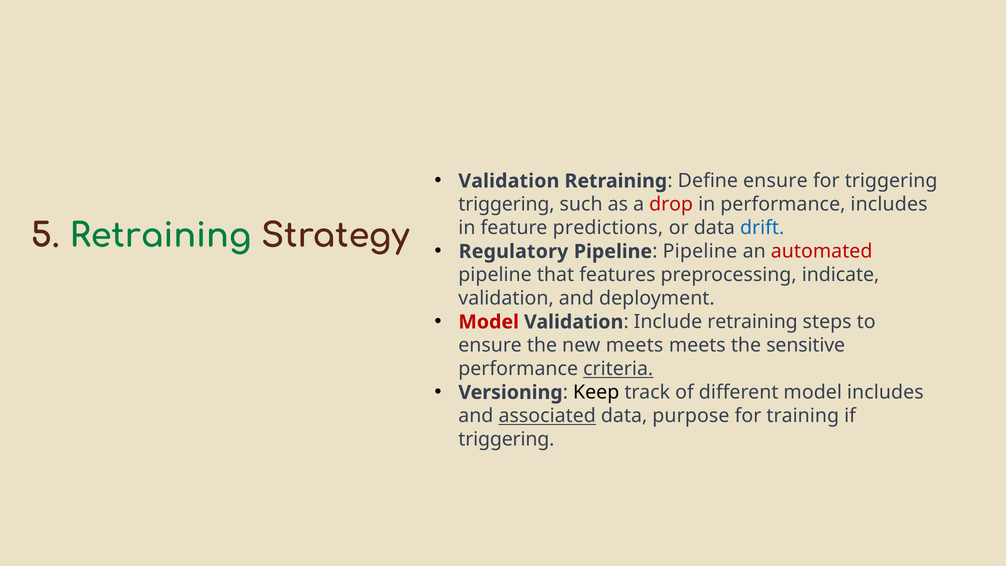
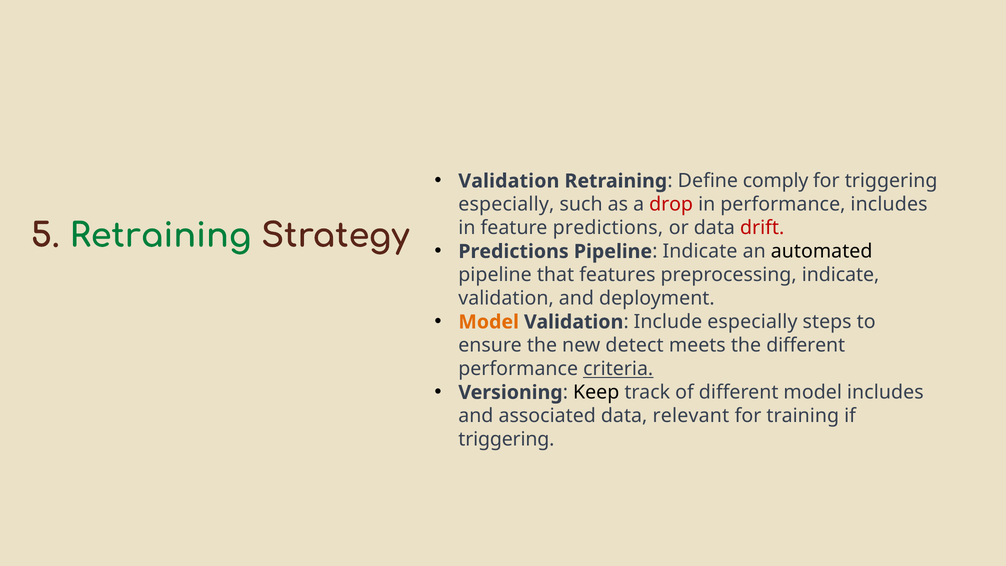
Define ensure: ensure -> comply
triggering at (506, 204): triggering -> especially
drift colour: blue -> red
Regulatory at (513, 251): Regulatory -> Predictions
Pipeline Pipeline: Pipeline -> Indicate
automated colour: red -> black
Model at (489, 322) colour: red -> orange
Include retraining: retraining -> especially
new meets: meets -> detect
the sensitive: sensitive -> different
associated underline: present -> none
purpose: purpose -> relevant
